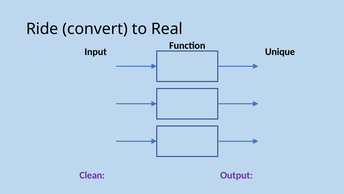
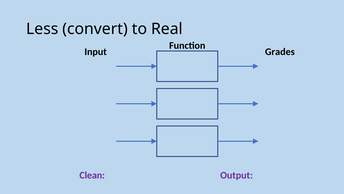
Ride: Ride -> Less
Unique: Unique -> Grades
